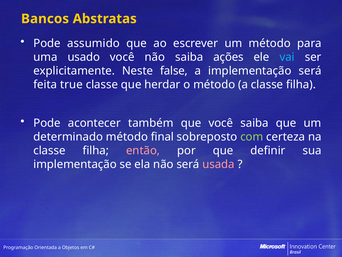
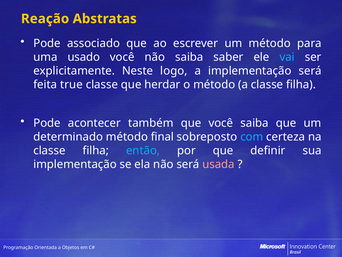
Bancos: Bancos -> Reação
assumido: assumido -> associado
ações: ações -> saber
false: false -> logo
com colour: light green -> light blue
então colour: pink -> light blue
